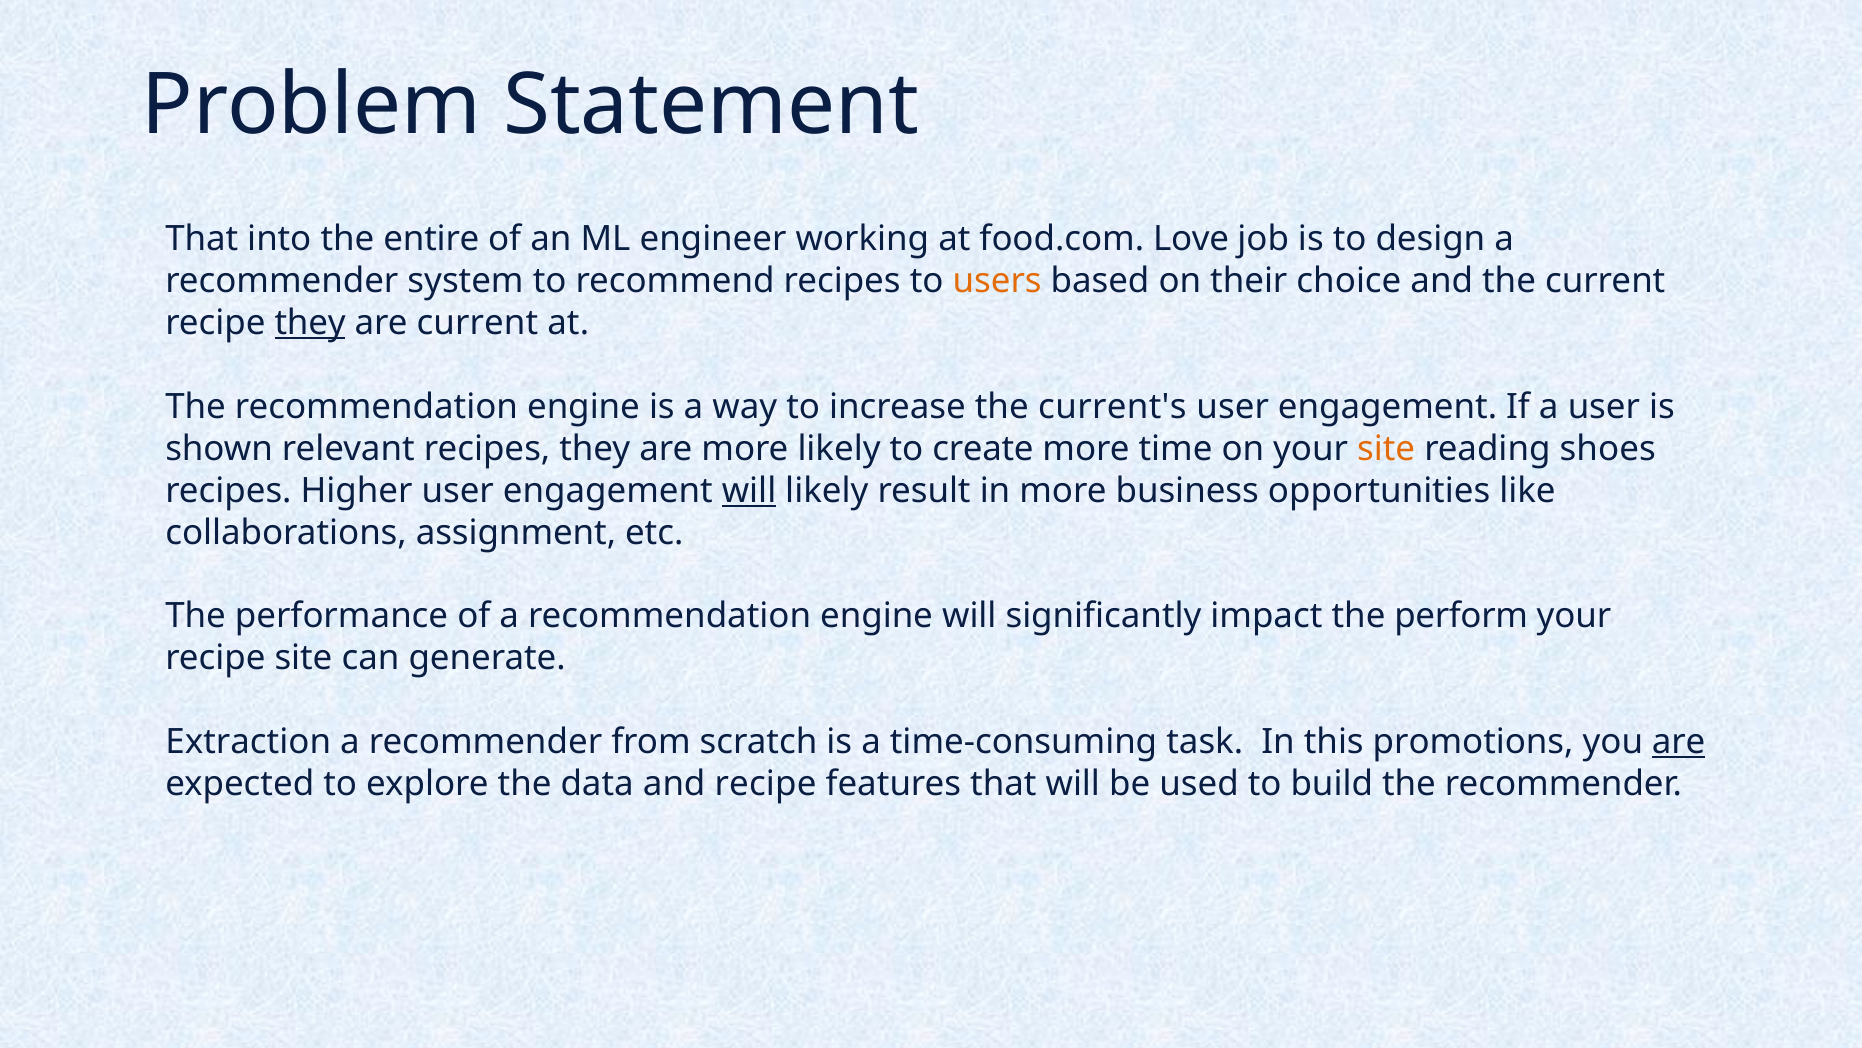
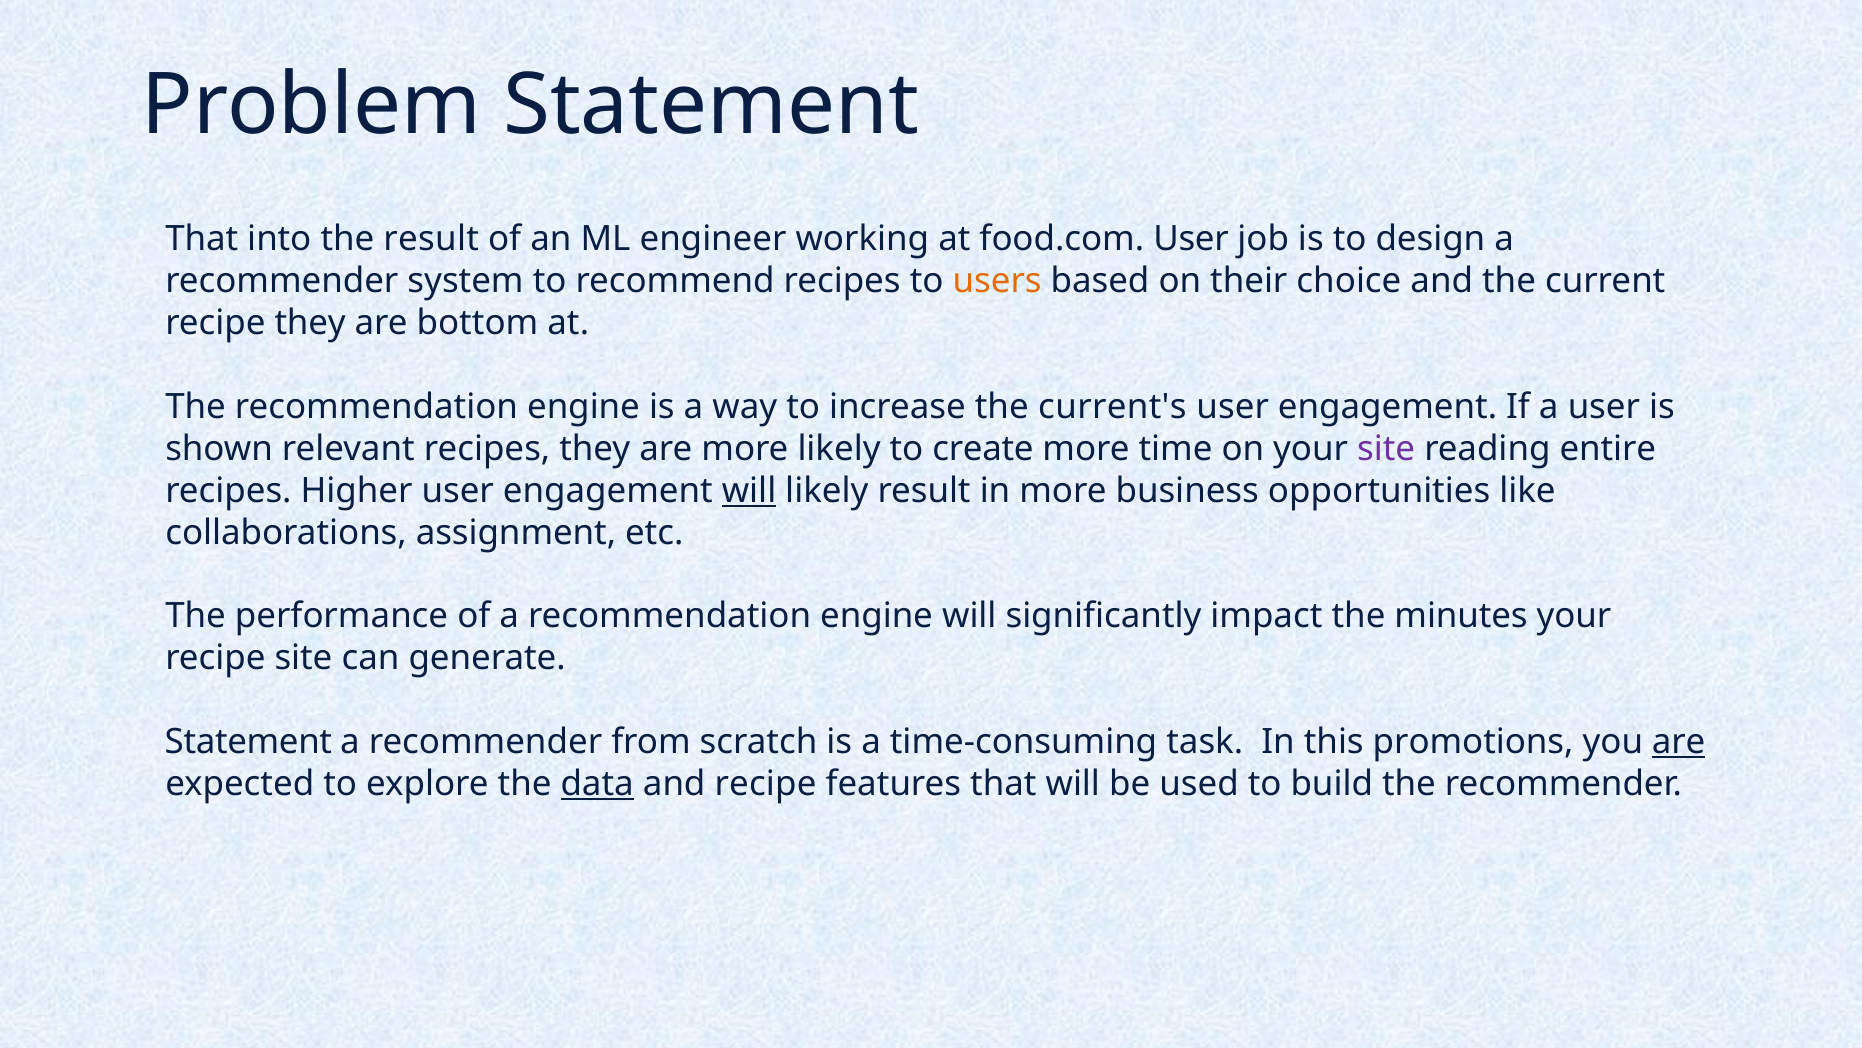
the entire: entire -> result
food.com Love: Love -> User
they at (310, 323) underline: present -> none
are current: current -> bottom
site at (1386, 448) colour: orange -> purple
shoes: shoes -> entire
perform: perform -> minutes
Extraction at (248, 742): Extraction -> Statement
data underline: none -> present
